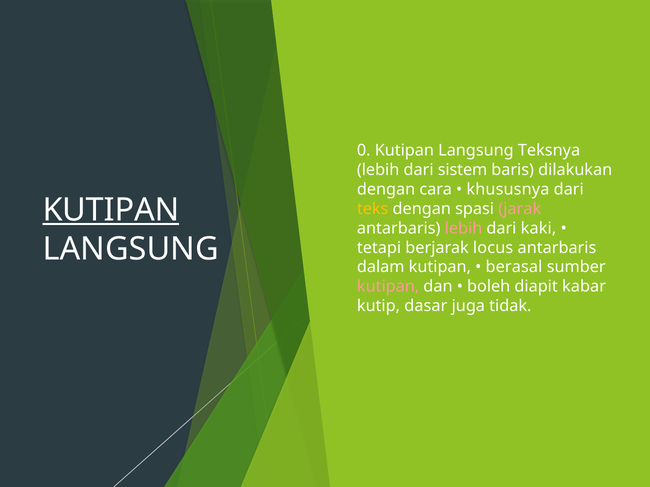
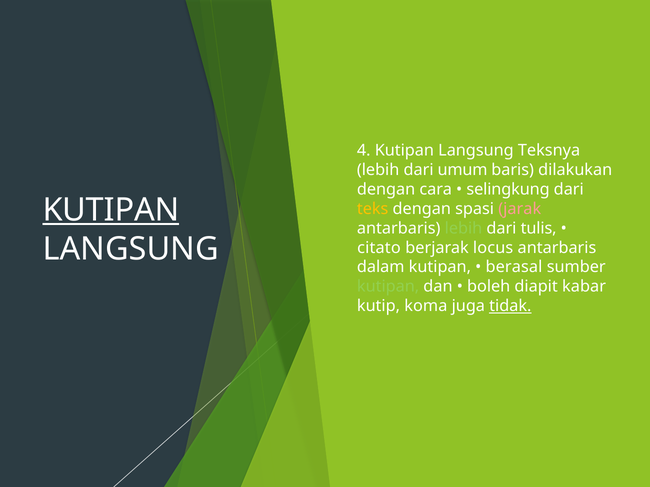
0: 0 -> 4
sistem: sistem -> umum
khususnya: khususnya -> selingkung
lebih at (463, 228) colour: pink -> light green
kaki: kaki -> tulis
tetapi: tetapi -> citato
kutipan at (388, 287) colour: pink -> light green
dasar: dasar -> koma
tidak underline: none -> present
